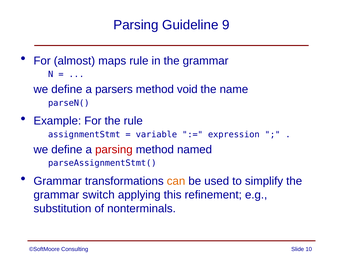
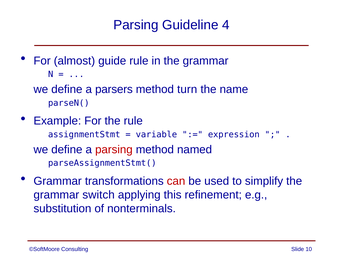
9: 9 -> 4
maps: maps -> guide
void: void -> turn
can colour: orange -> red
